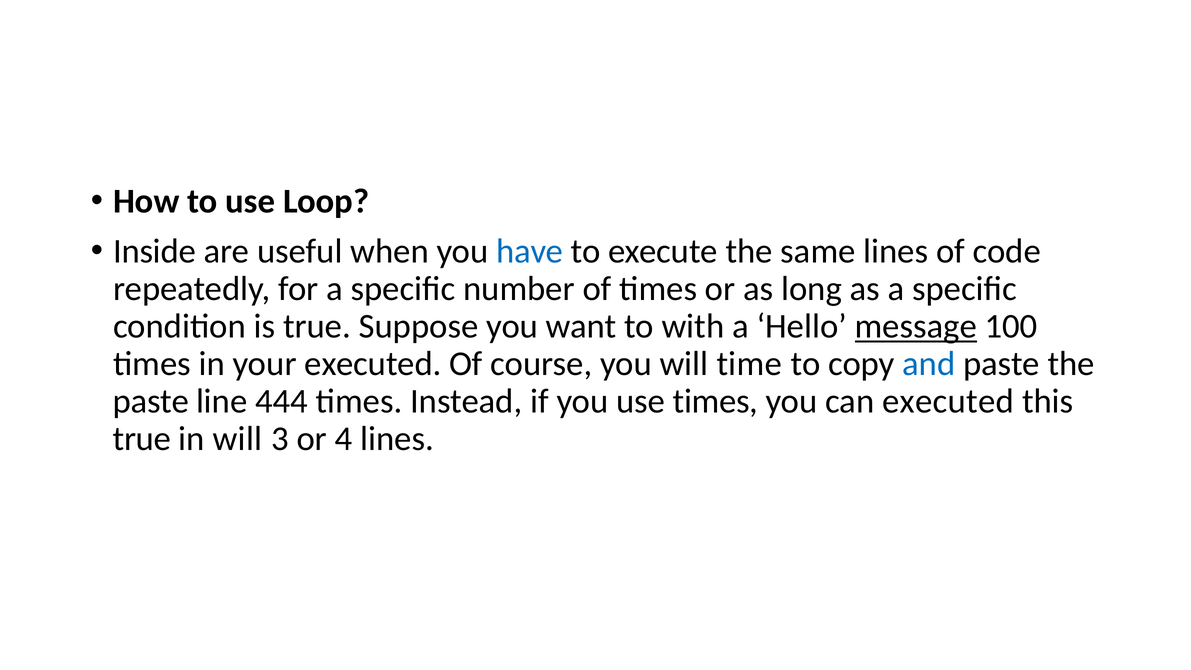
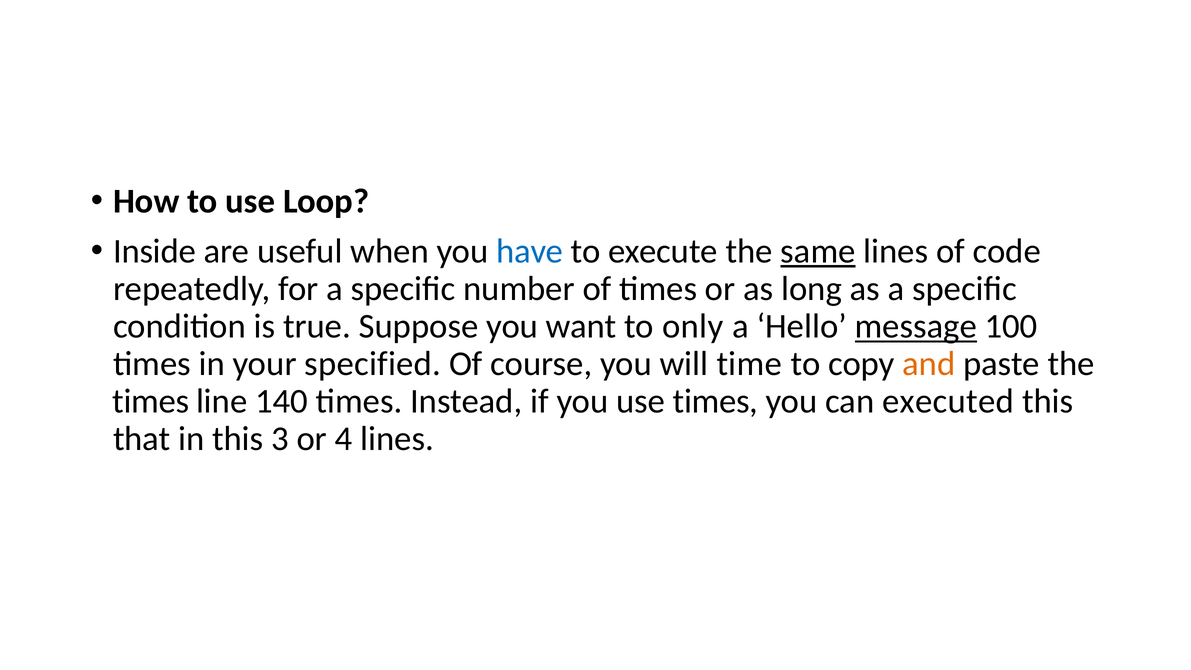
same underline: none -> present
with: with -> only
your executed: executed -> specified
and colour: blue -> orange
paste at (151, 401): paste -> times
444: 444 -> 140
true at (142, 439): true -> that
in will: will -> this
